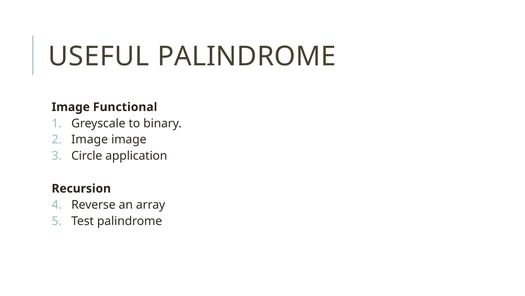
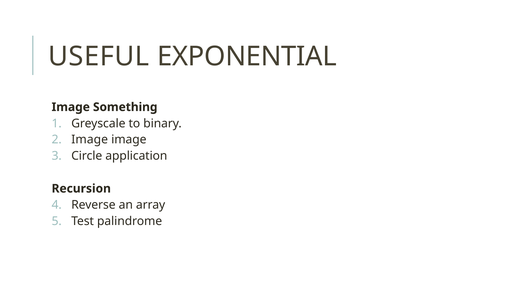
USEFUL PALINDROME: PALINDROME -> EXPONENTIAL
Functional: Functional -> Something
